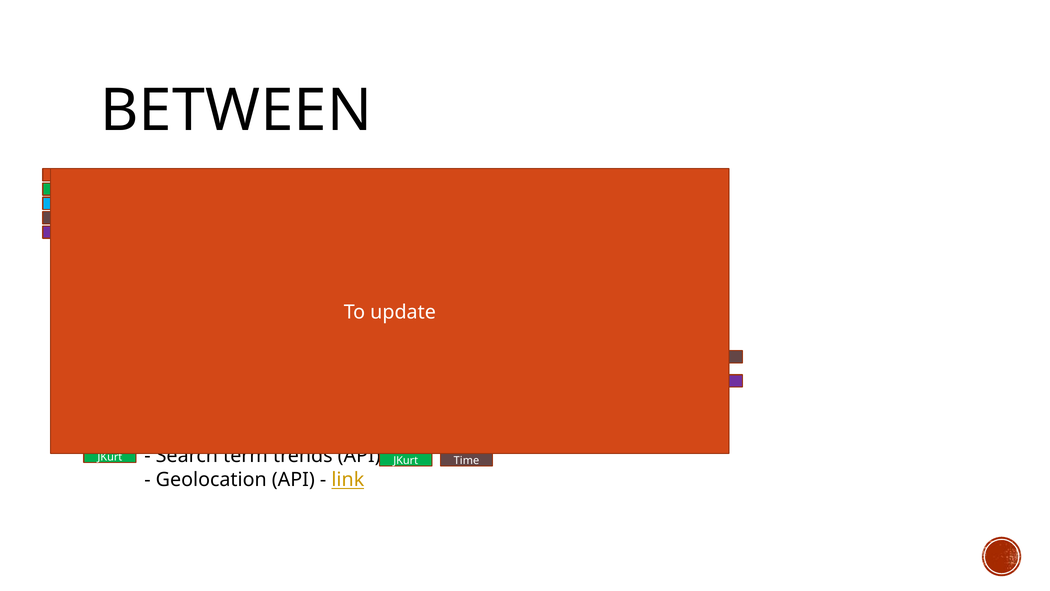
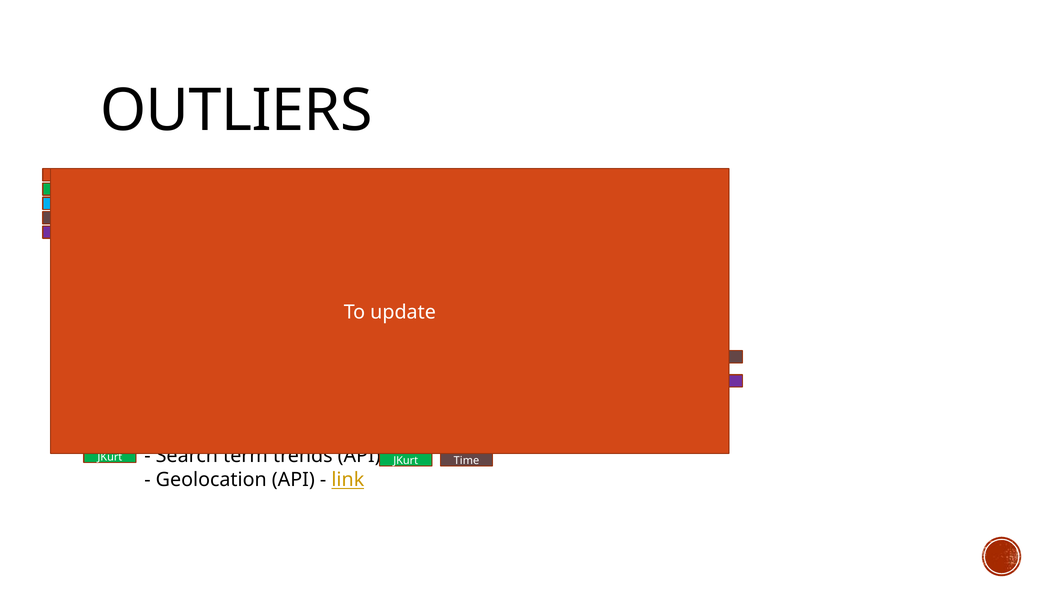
BETWEEN: BETWEEN -> OUTLIERS
